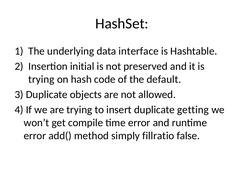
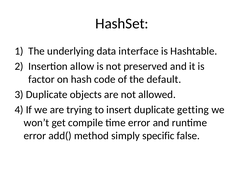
initial: initial -> allow
trying at (41, 79): trying -> factor
fillratio: fillratio -> specific
